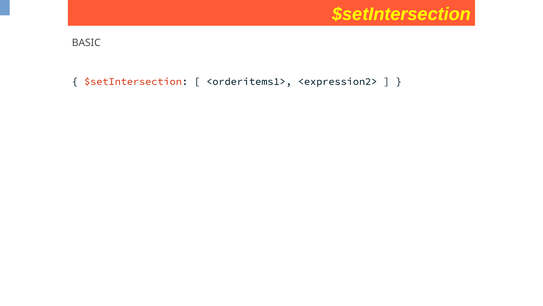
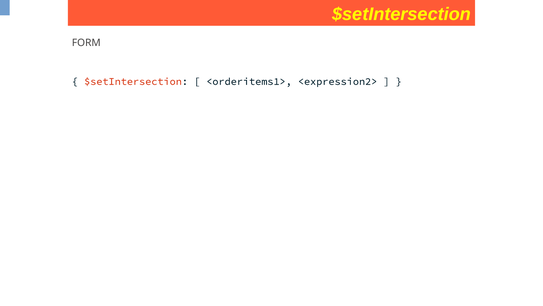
BASIC: BASIC -> FORM
